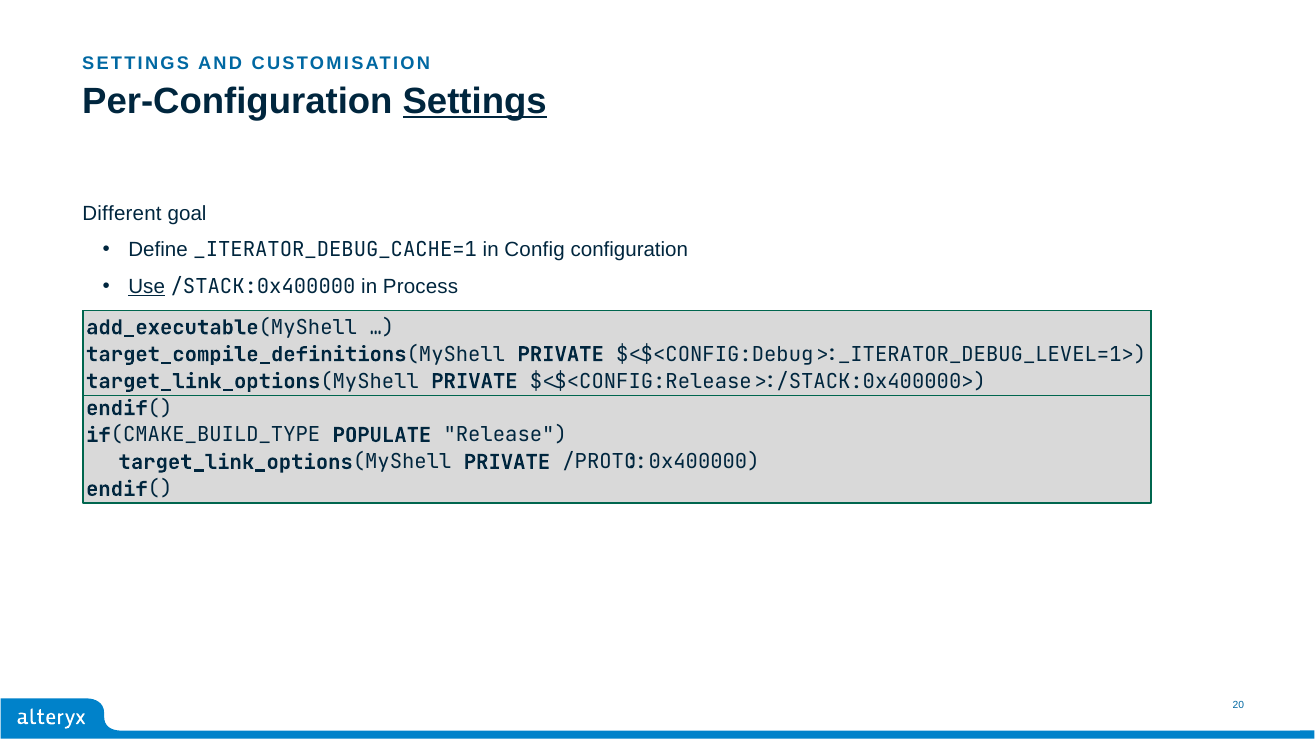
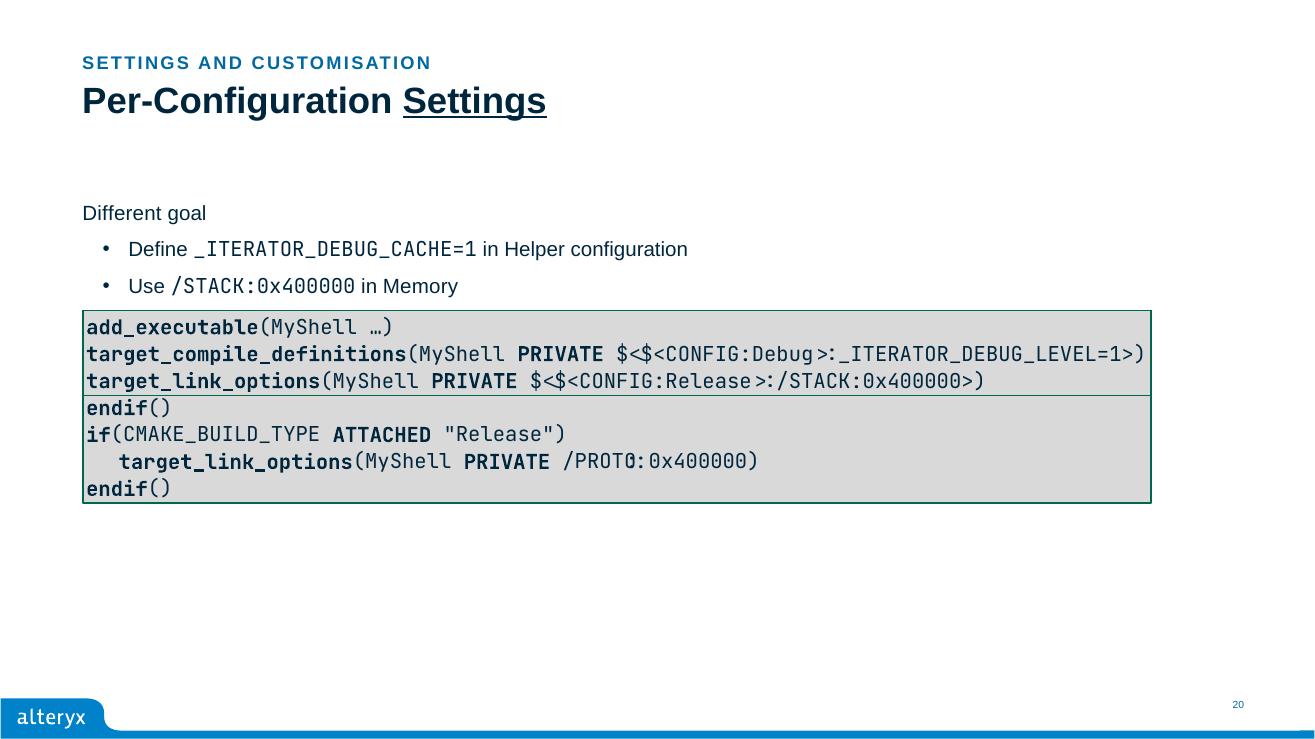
Config: Config -> Helper
Use underline: present -> none
Process: Process -> Memory
POPULATE: POPULATE -> ATTACHED
